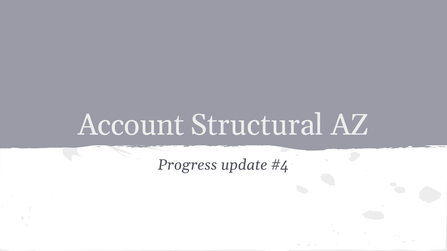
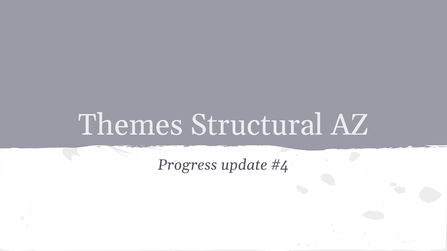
Account: Account -> Themes
